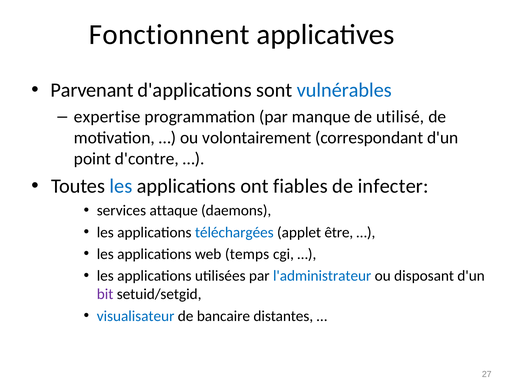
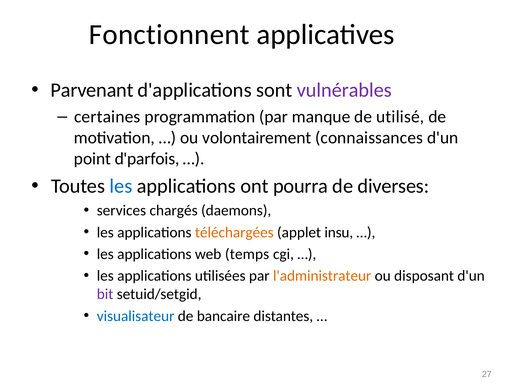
vulnérables colour: blue -> purple
expertise: expertise -> certaines
correspondant: correspondant -> connaissances
d'contre: d'contre -> d'parfois
fiables: fiables -> pourra
infecter: infecter -> diverses
attaque: attaque -> chargés
téléchargées colour: blue -> orange
être: être -> insu
l'administrateur colour: blue -> orange
